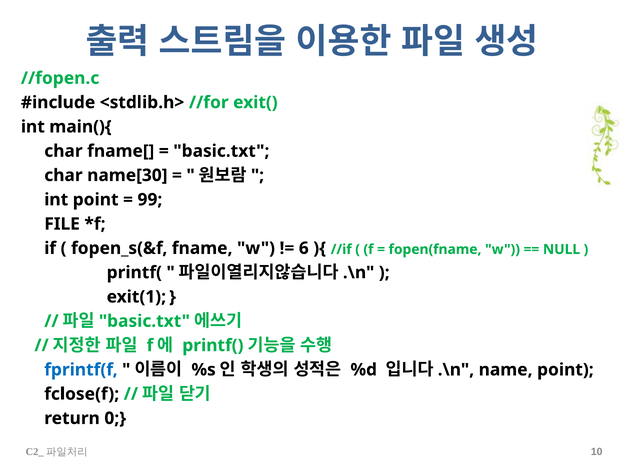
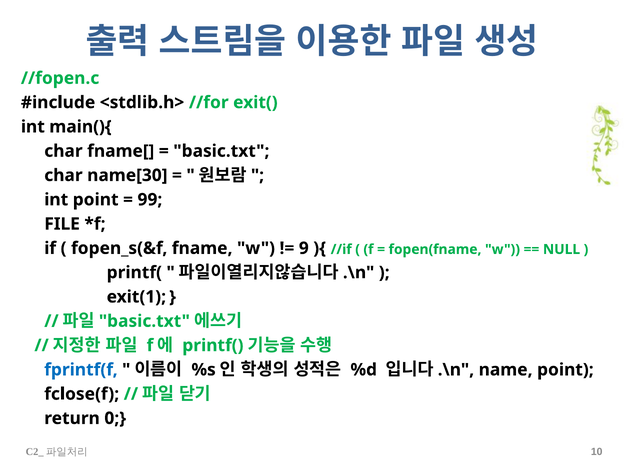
6: 6 -> 9
